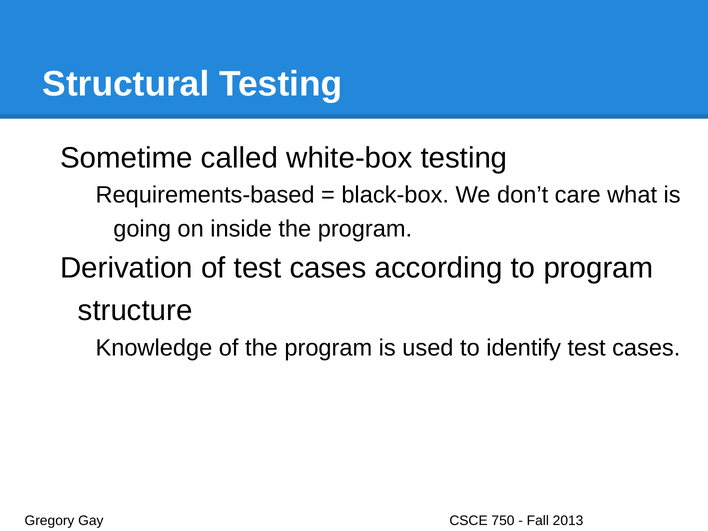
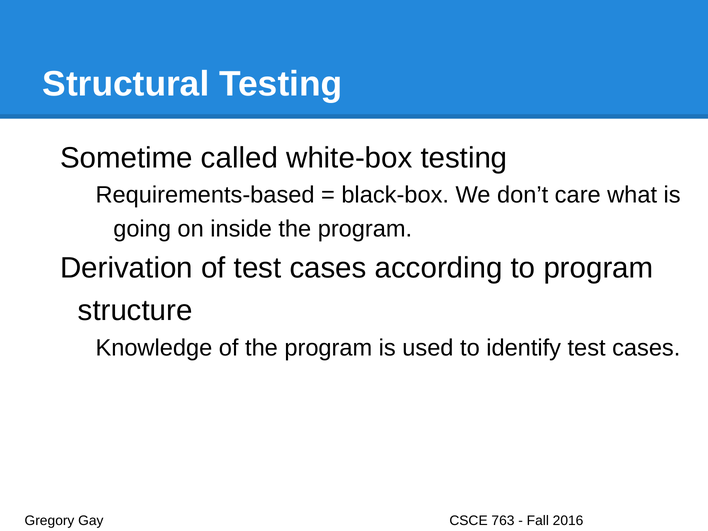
750: 750 -> 763
2013: 2013 -> 2016
